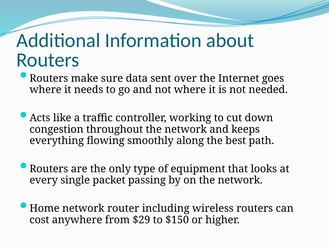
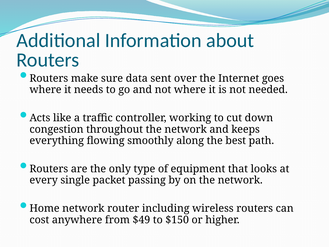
$29: $29 -> $49
